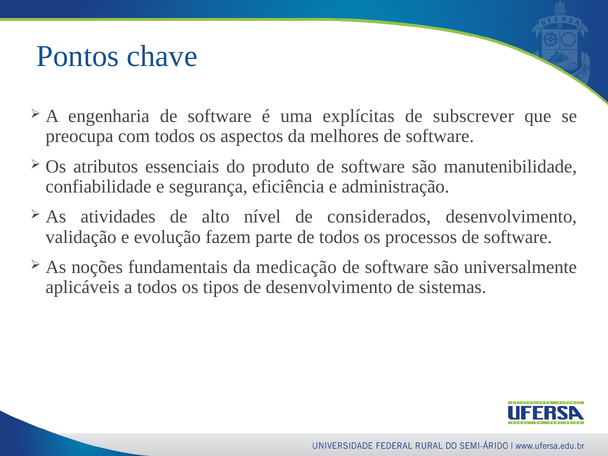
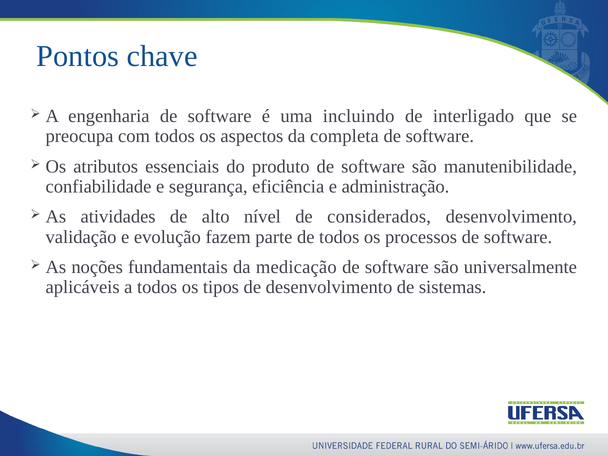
explícitas: explícitas -> incluindo
subscrever: subscrever -> interligado
melhores: melhores -> completa
